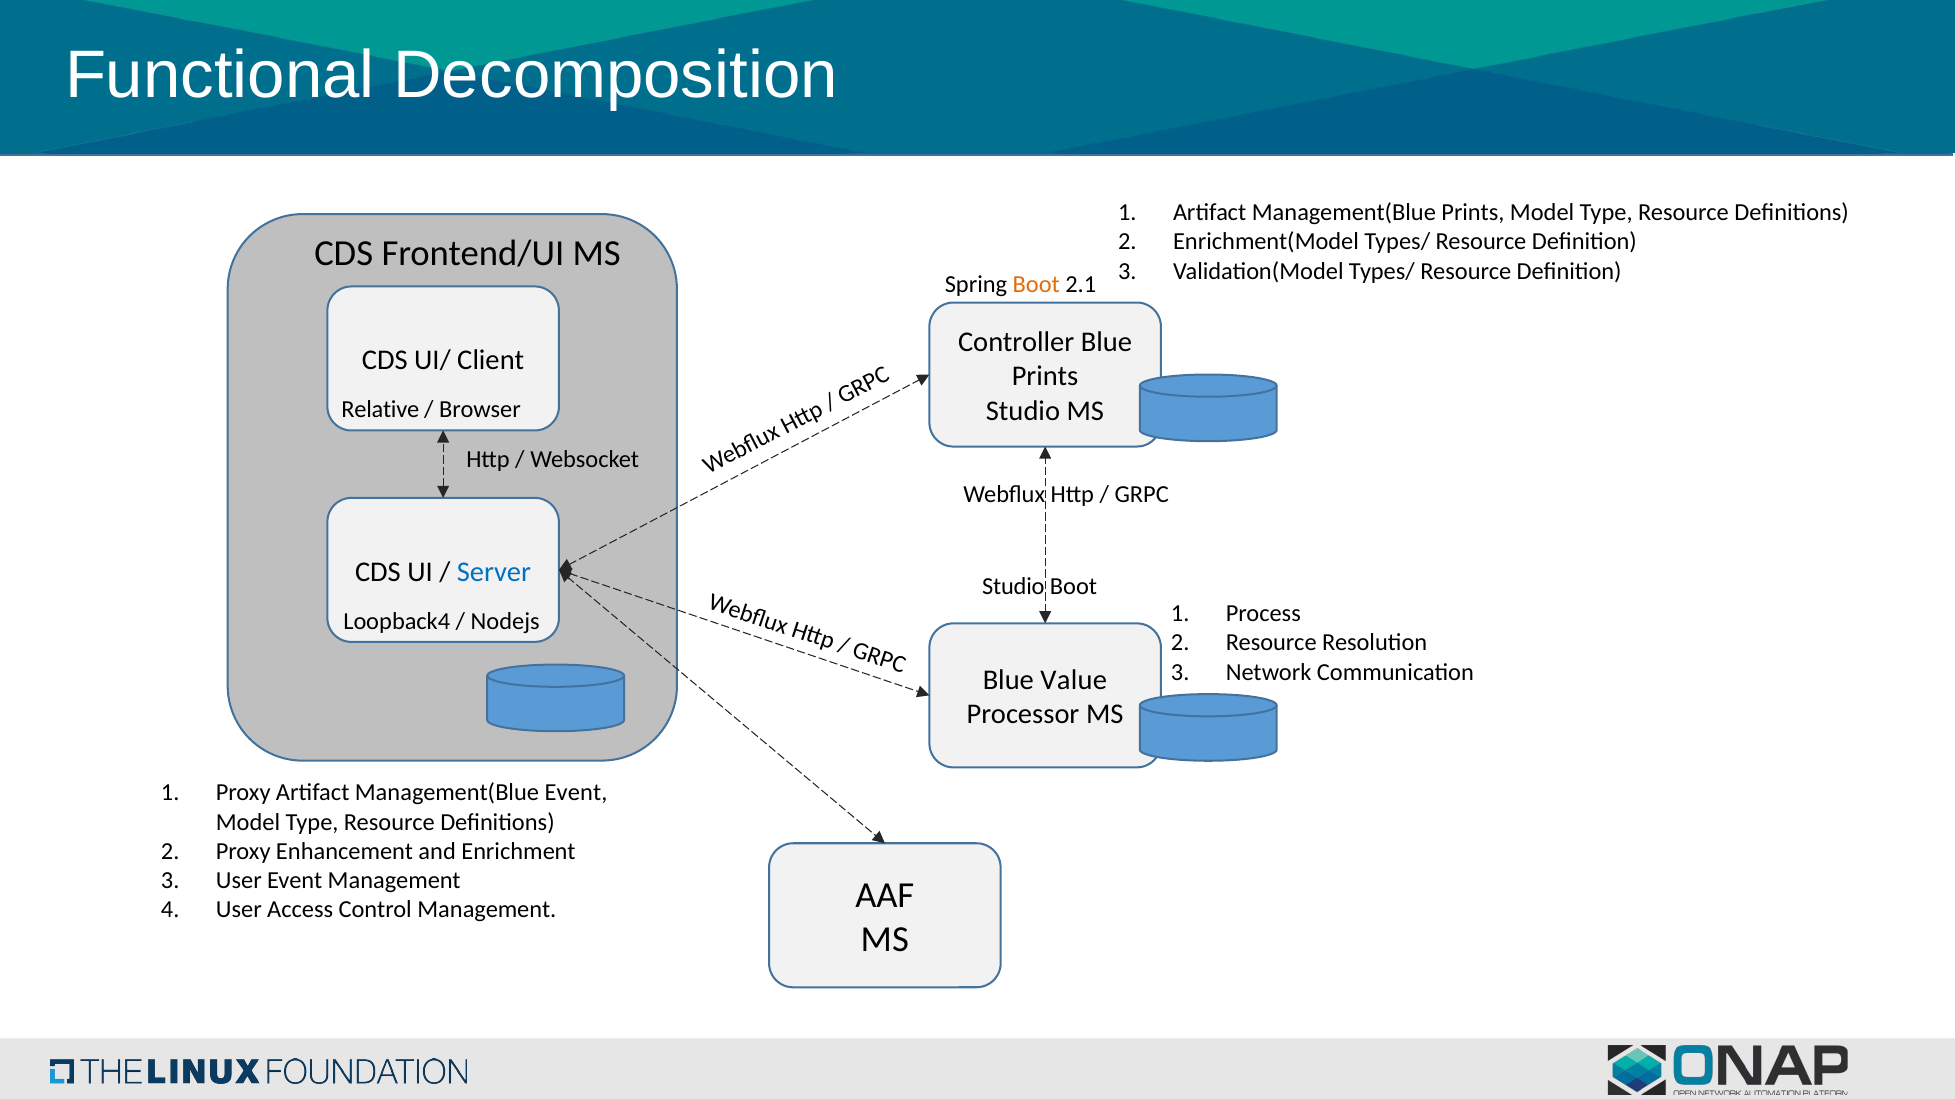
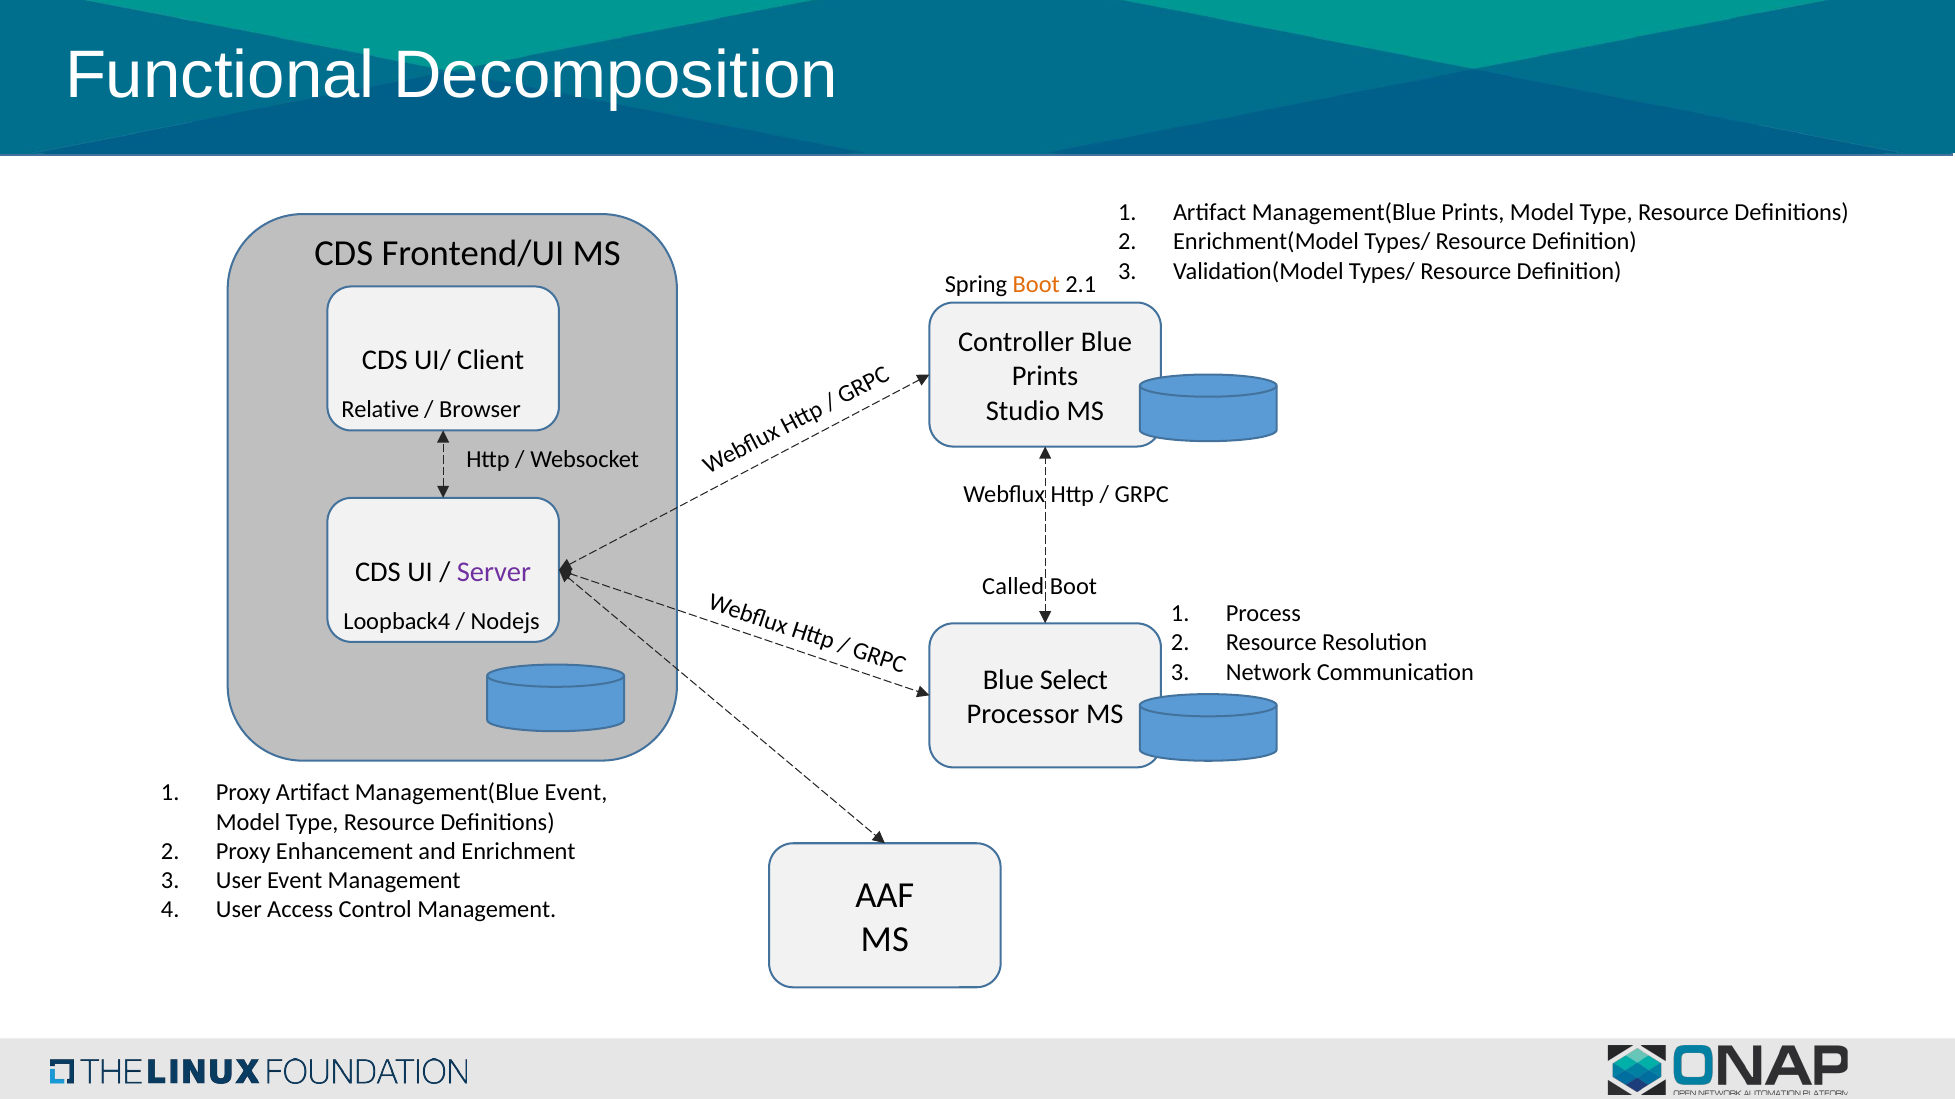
Server colour: blue -> purple
Studio at (1013, 587): Studio -> Called
Value: Value -> Select
